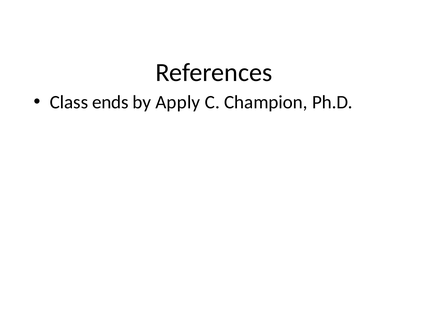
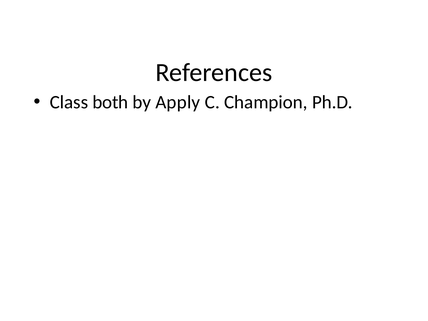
ends: ends -> both
